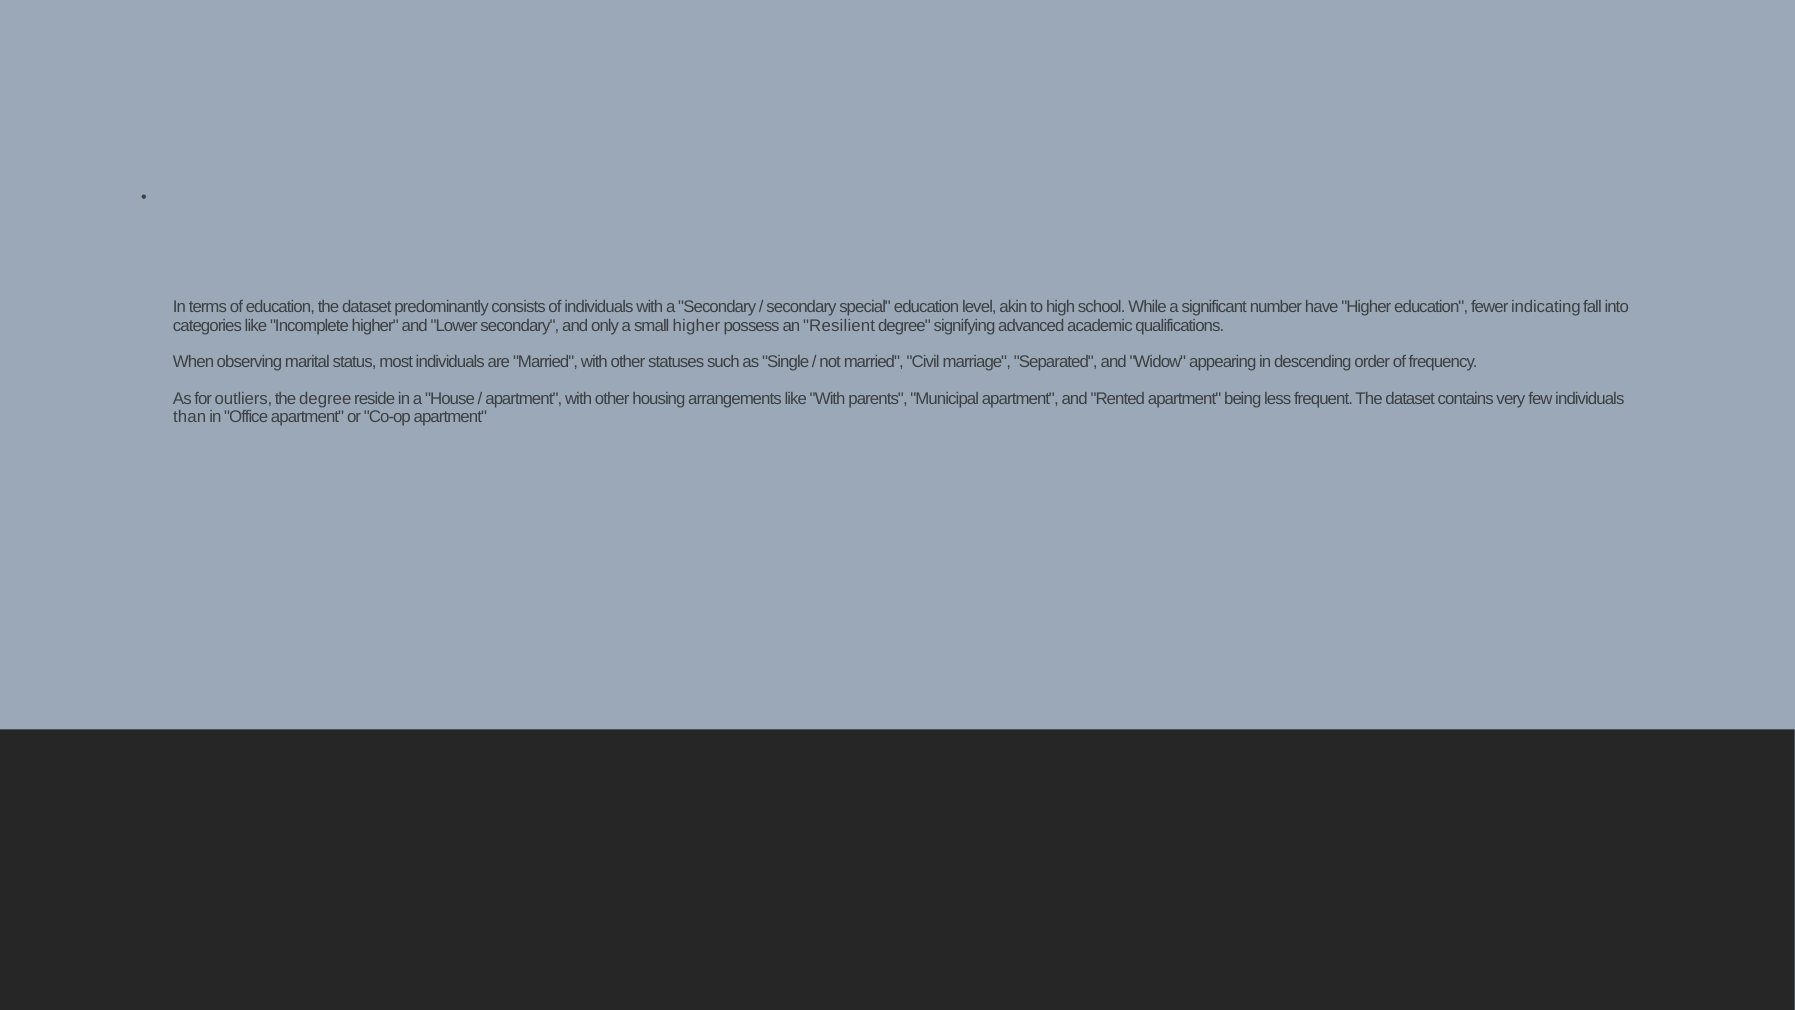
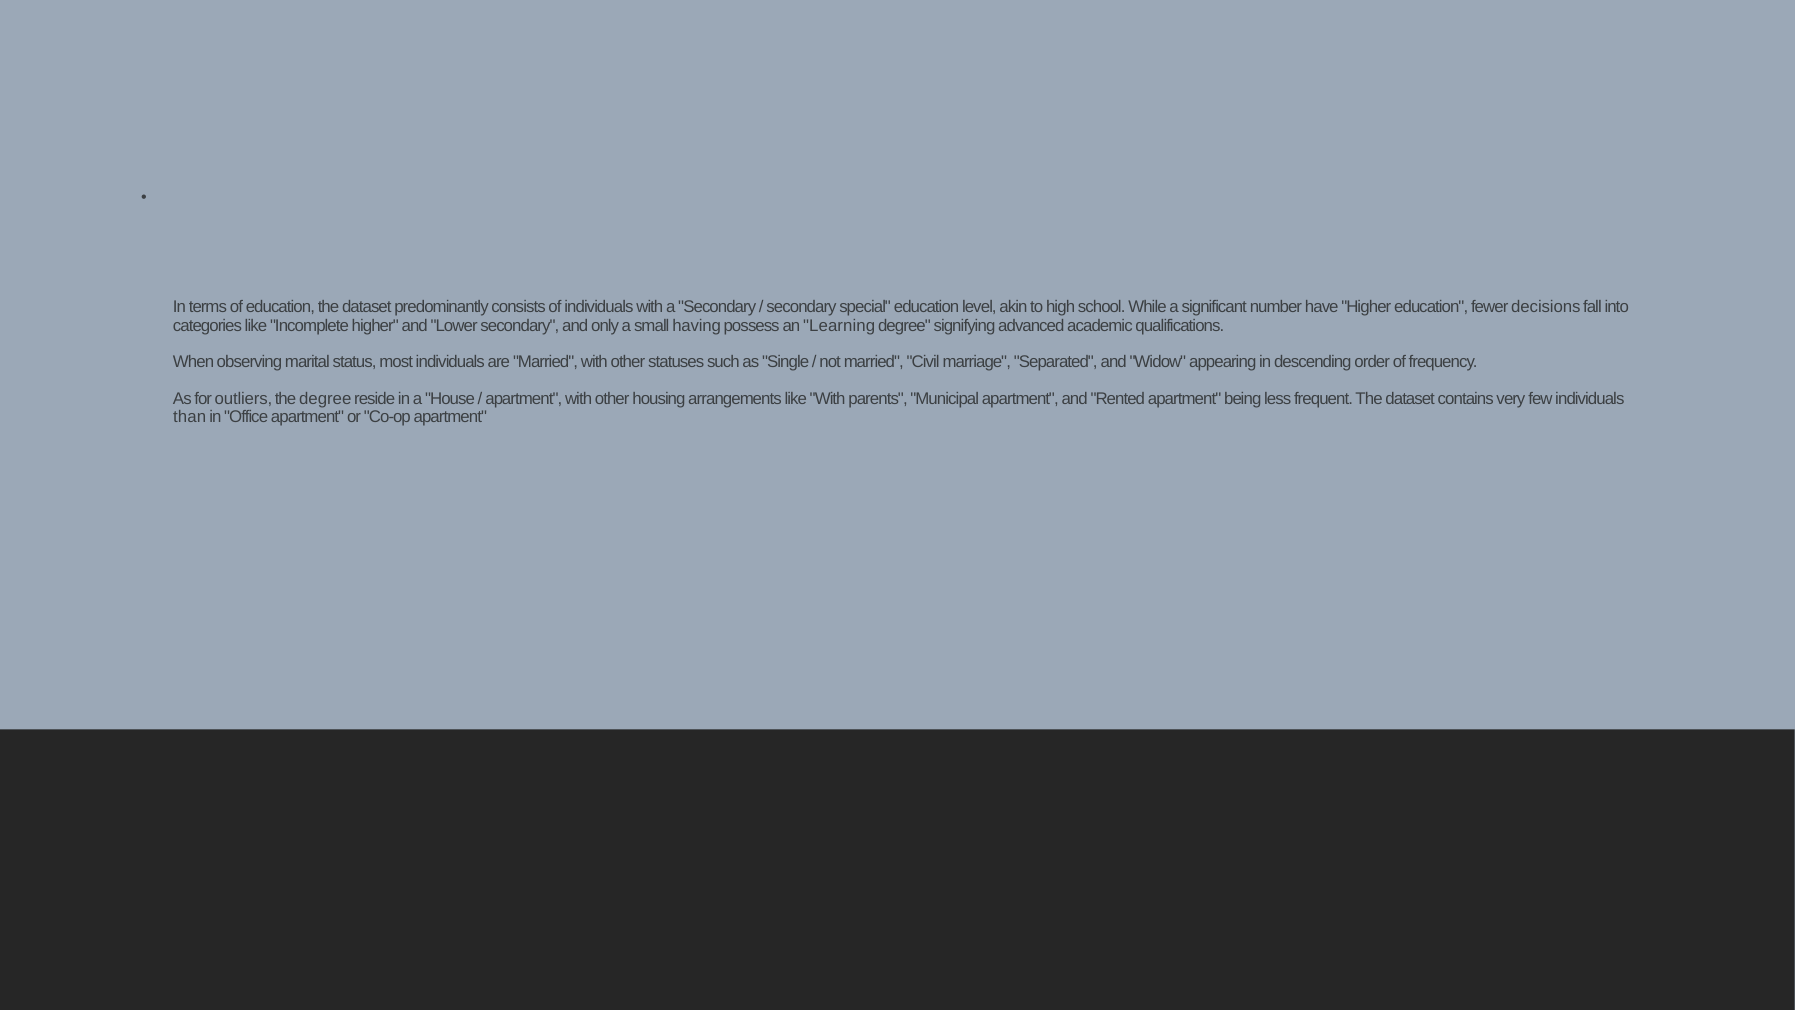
indicating: indicating -> decisions
small higher: higher -> having
Resilient: Resilient -> Learning
